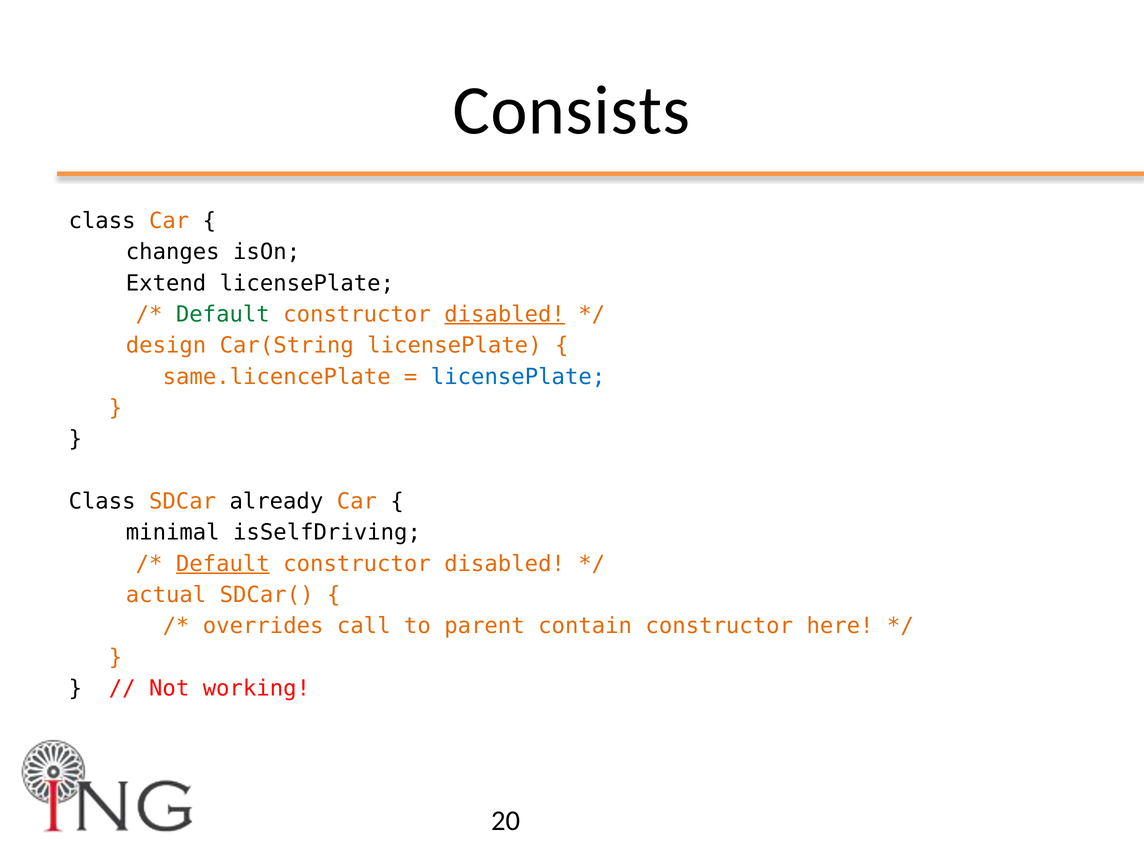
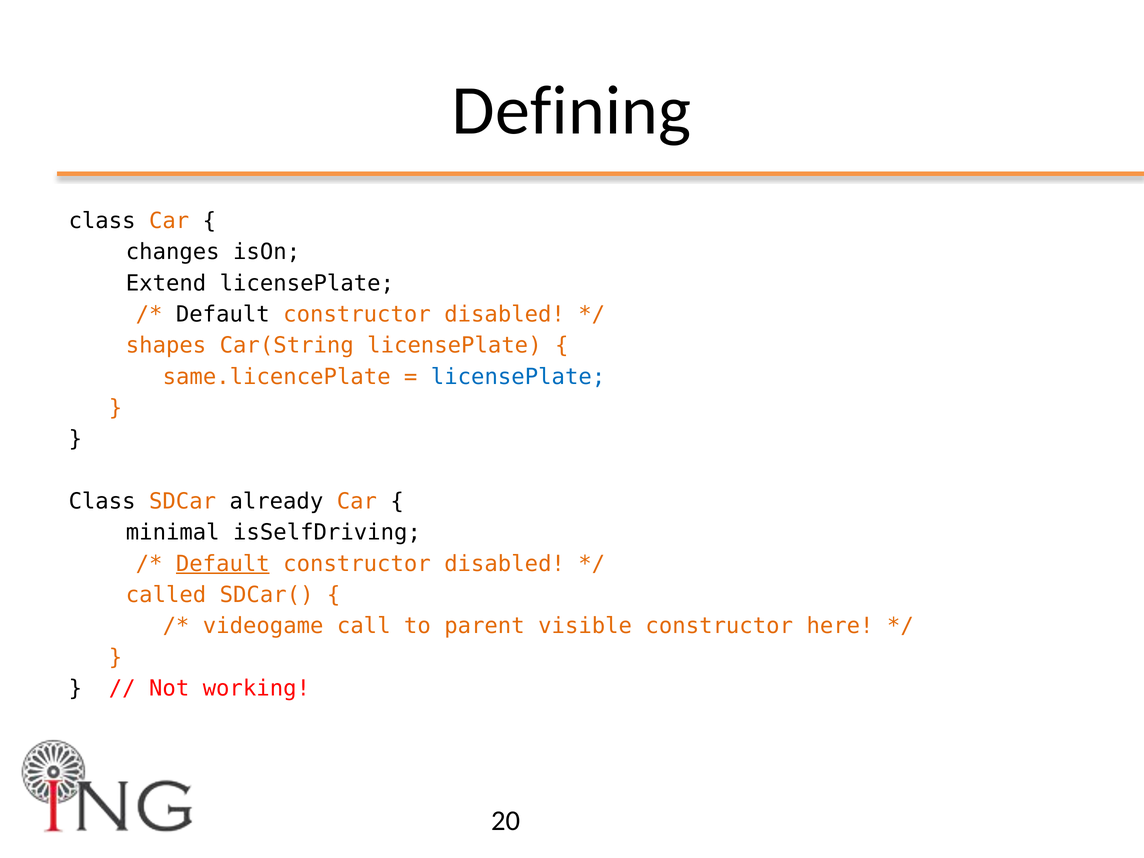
Consists: Consists -> Defining
Default at (223, 314) colour: green -> black
disabled at (505, 314) underline: present -> none
design: design -> shapes
actual: actual -> called
overrides: overrides -> videogame
contain: contain -> visible
